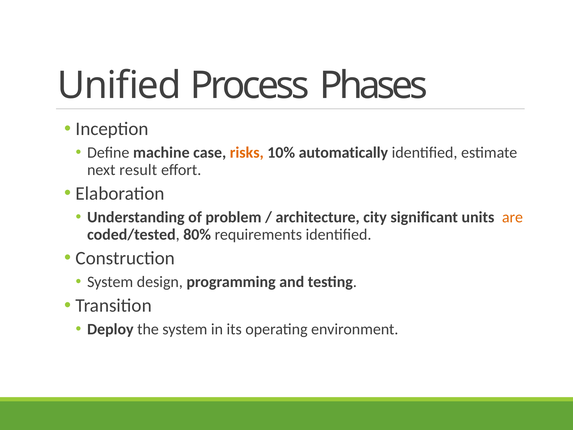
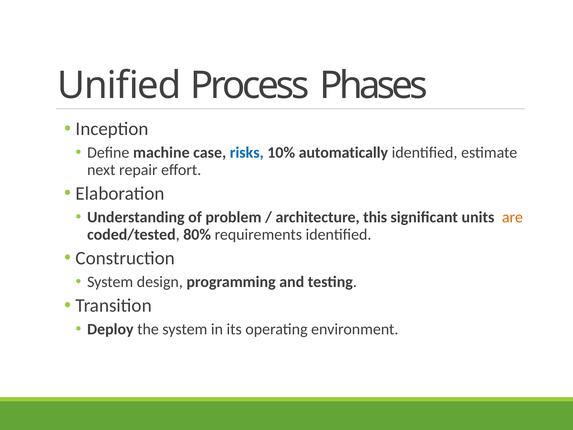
risks colour: orange -> blue
result: result -> repair
city: city -> this
